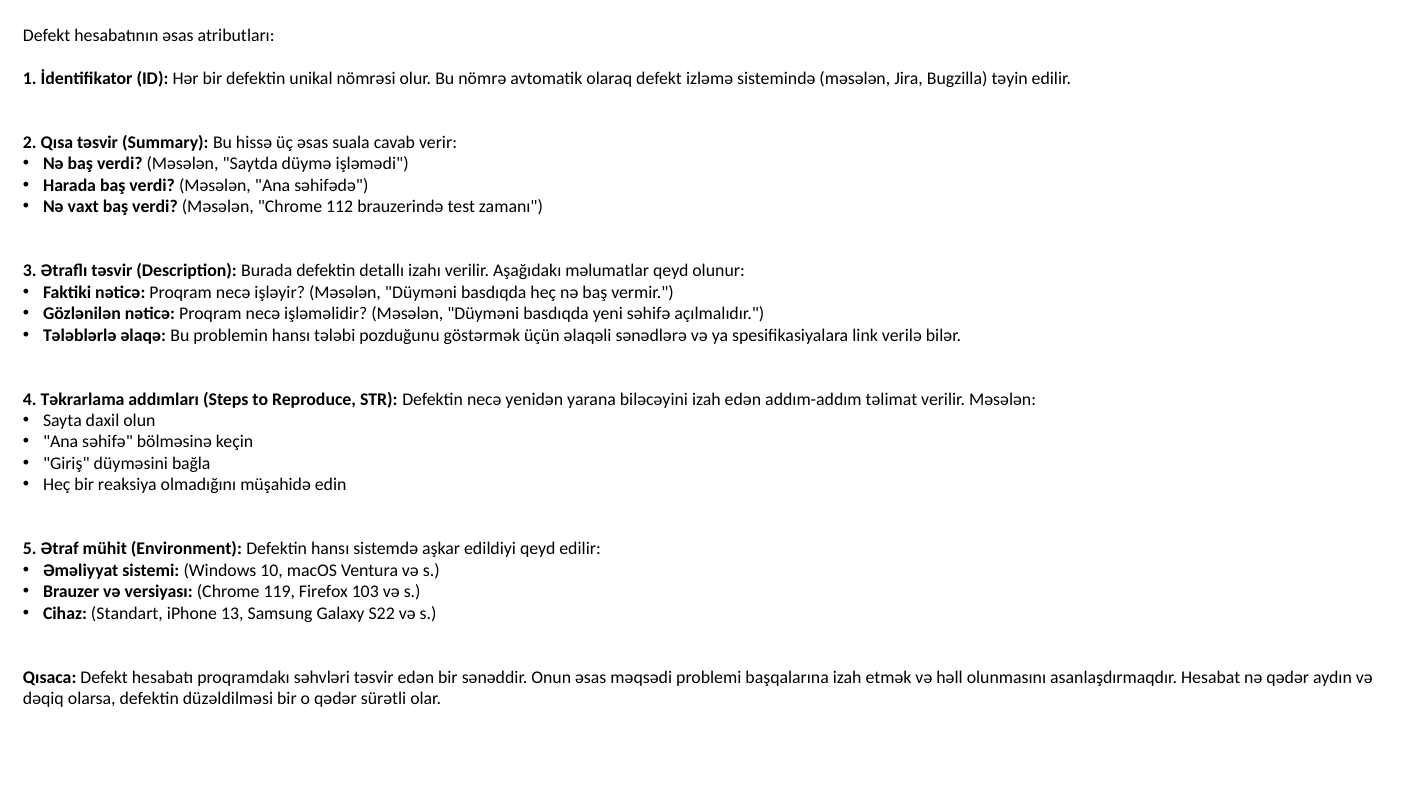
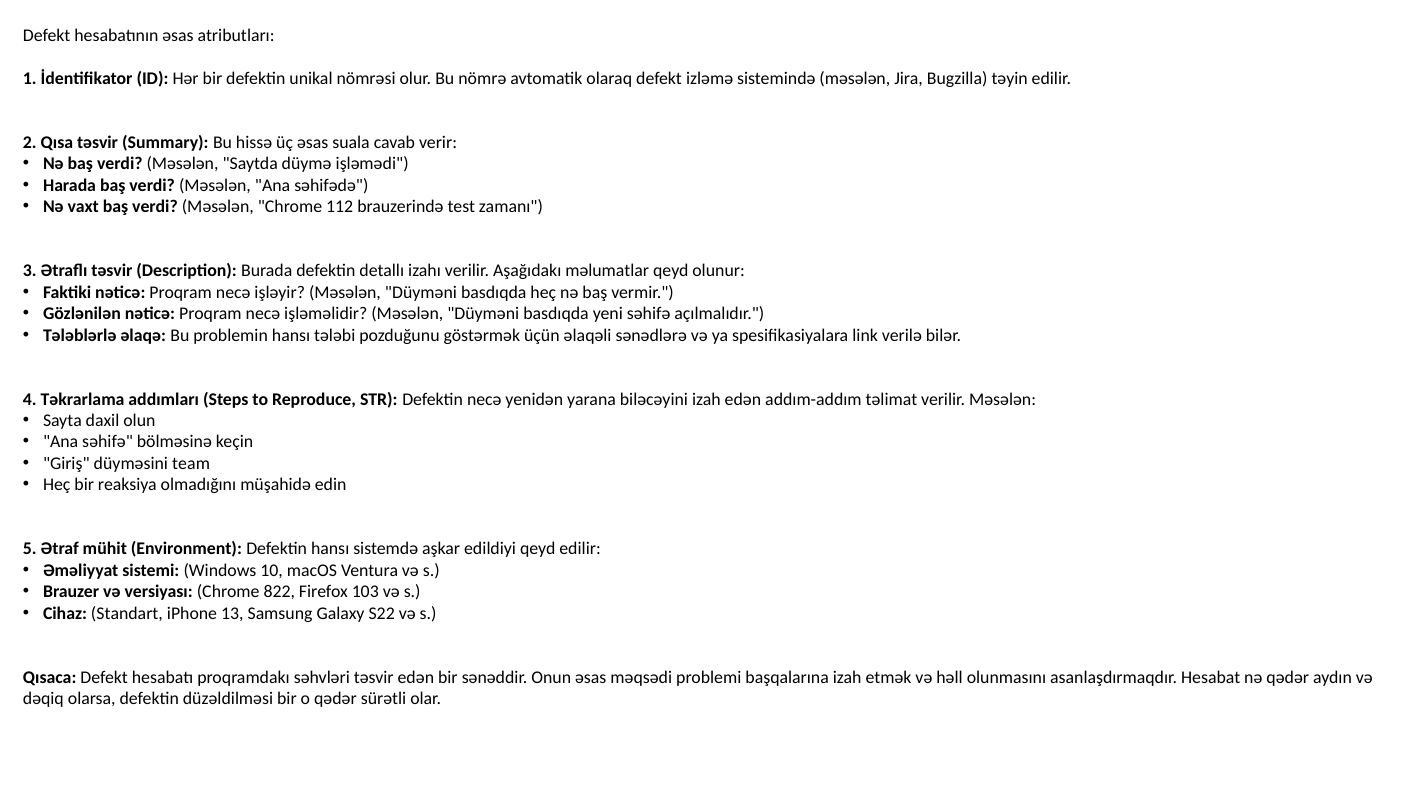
bağla: bağla -> team
119: 119 -> 822
